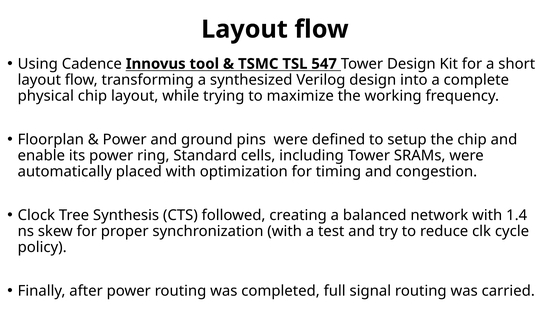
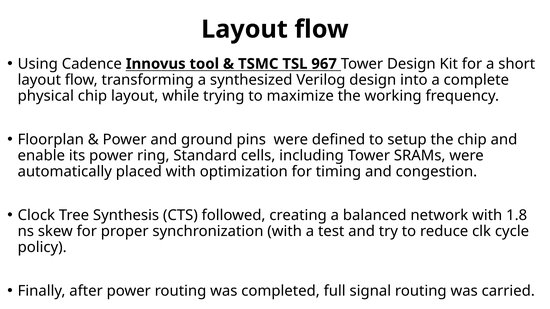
547: 547 -> 967
1.4: 1.4 -> 1.8
